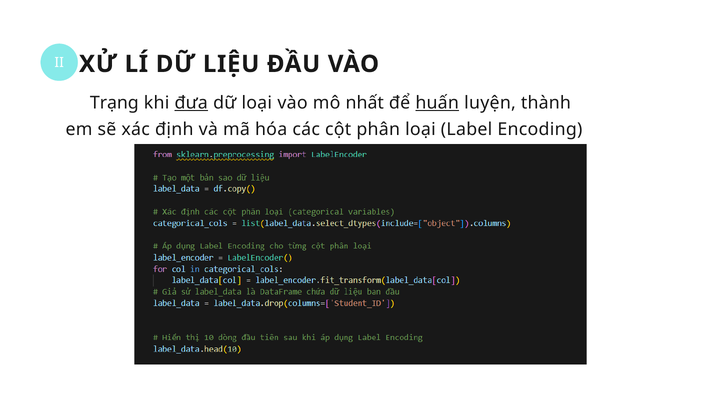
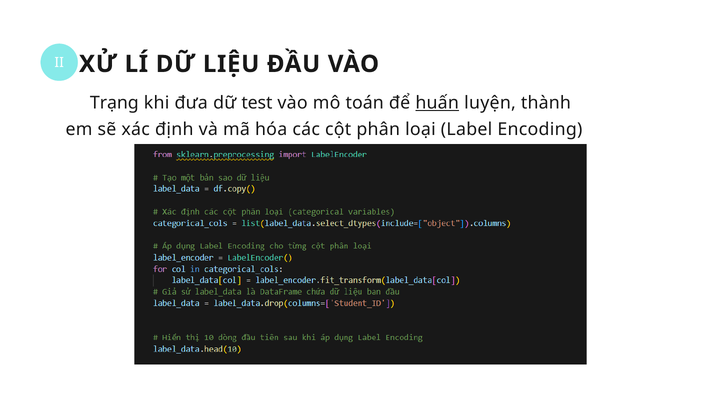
đưa underline: present -> none
dữ loại: loại -> test
nhất: nhất -> toán
